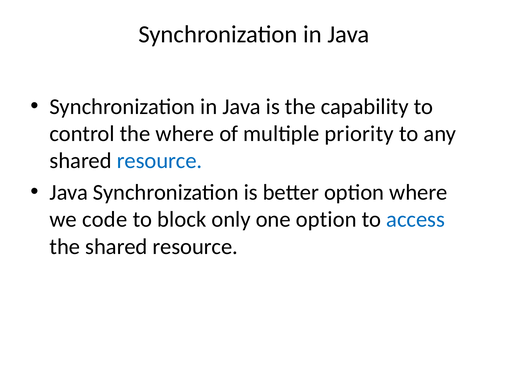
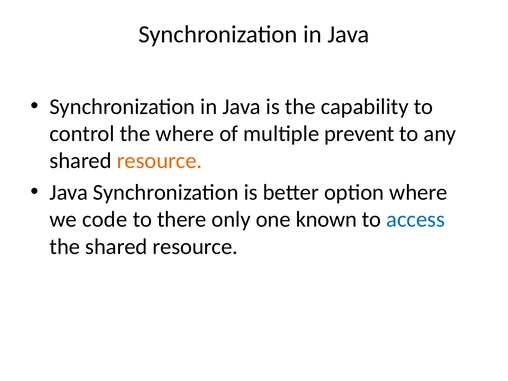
priority: priority -> prevent
resource at (160, 161) colour: blue -> orange
block: block -> there
one option: option -> known
